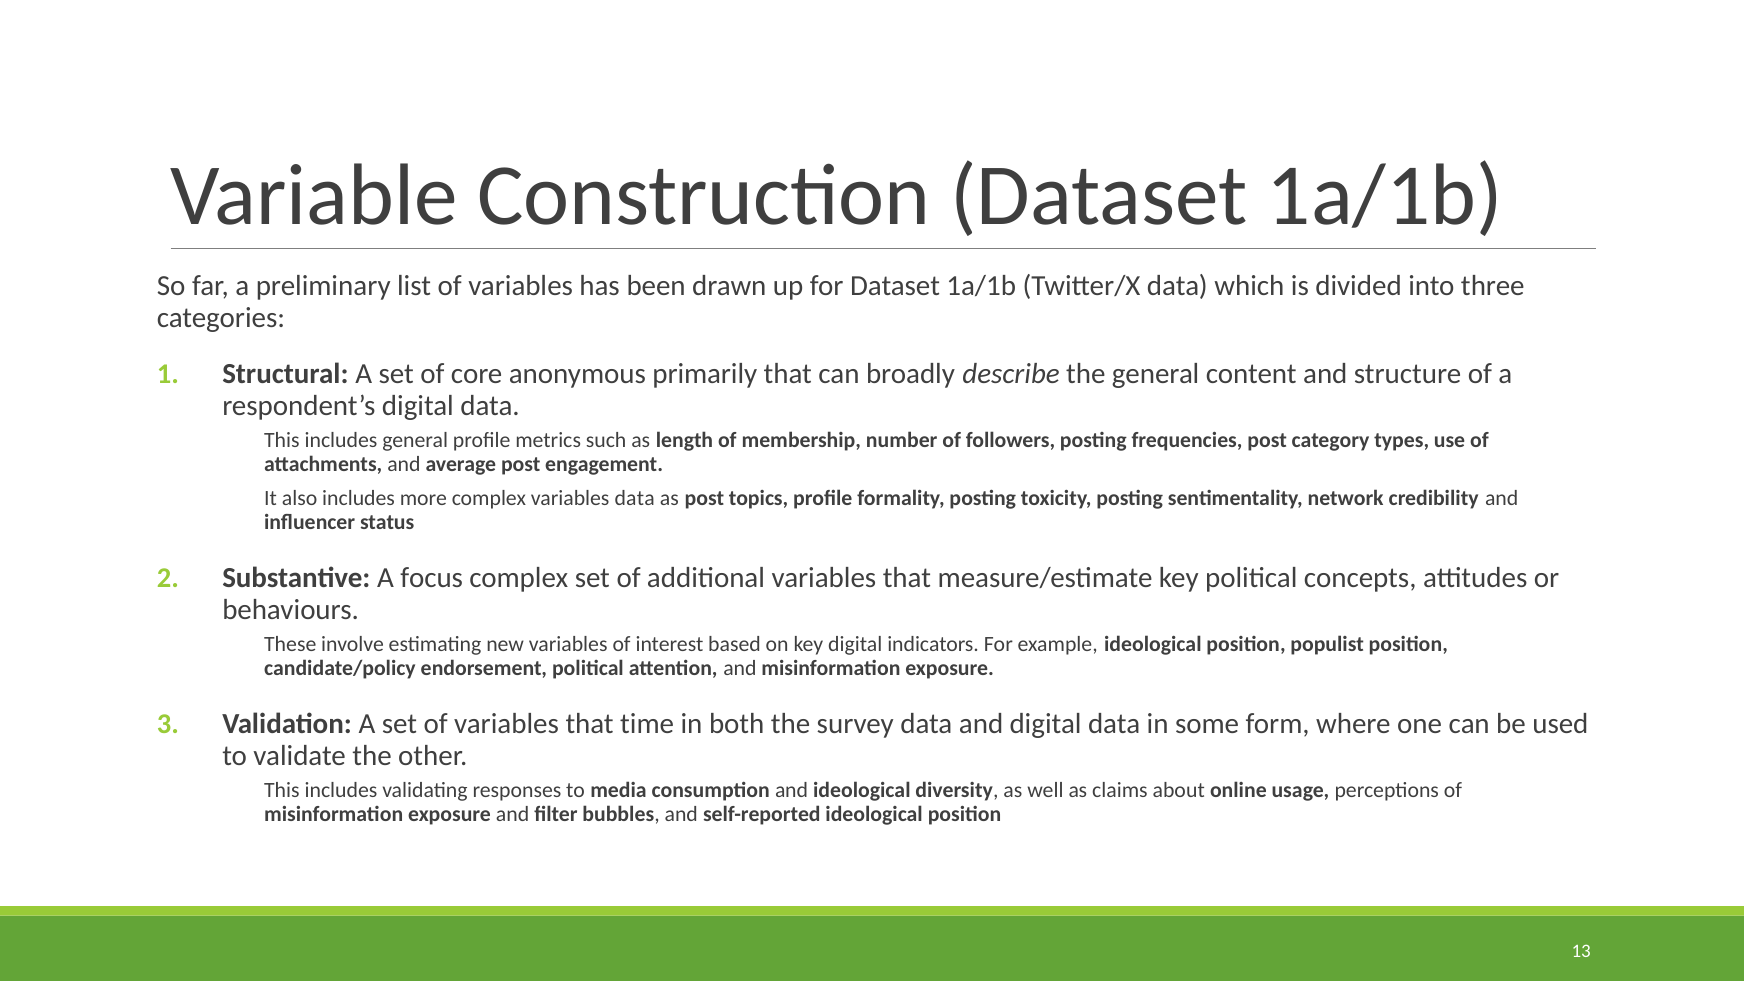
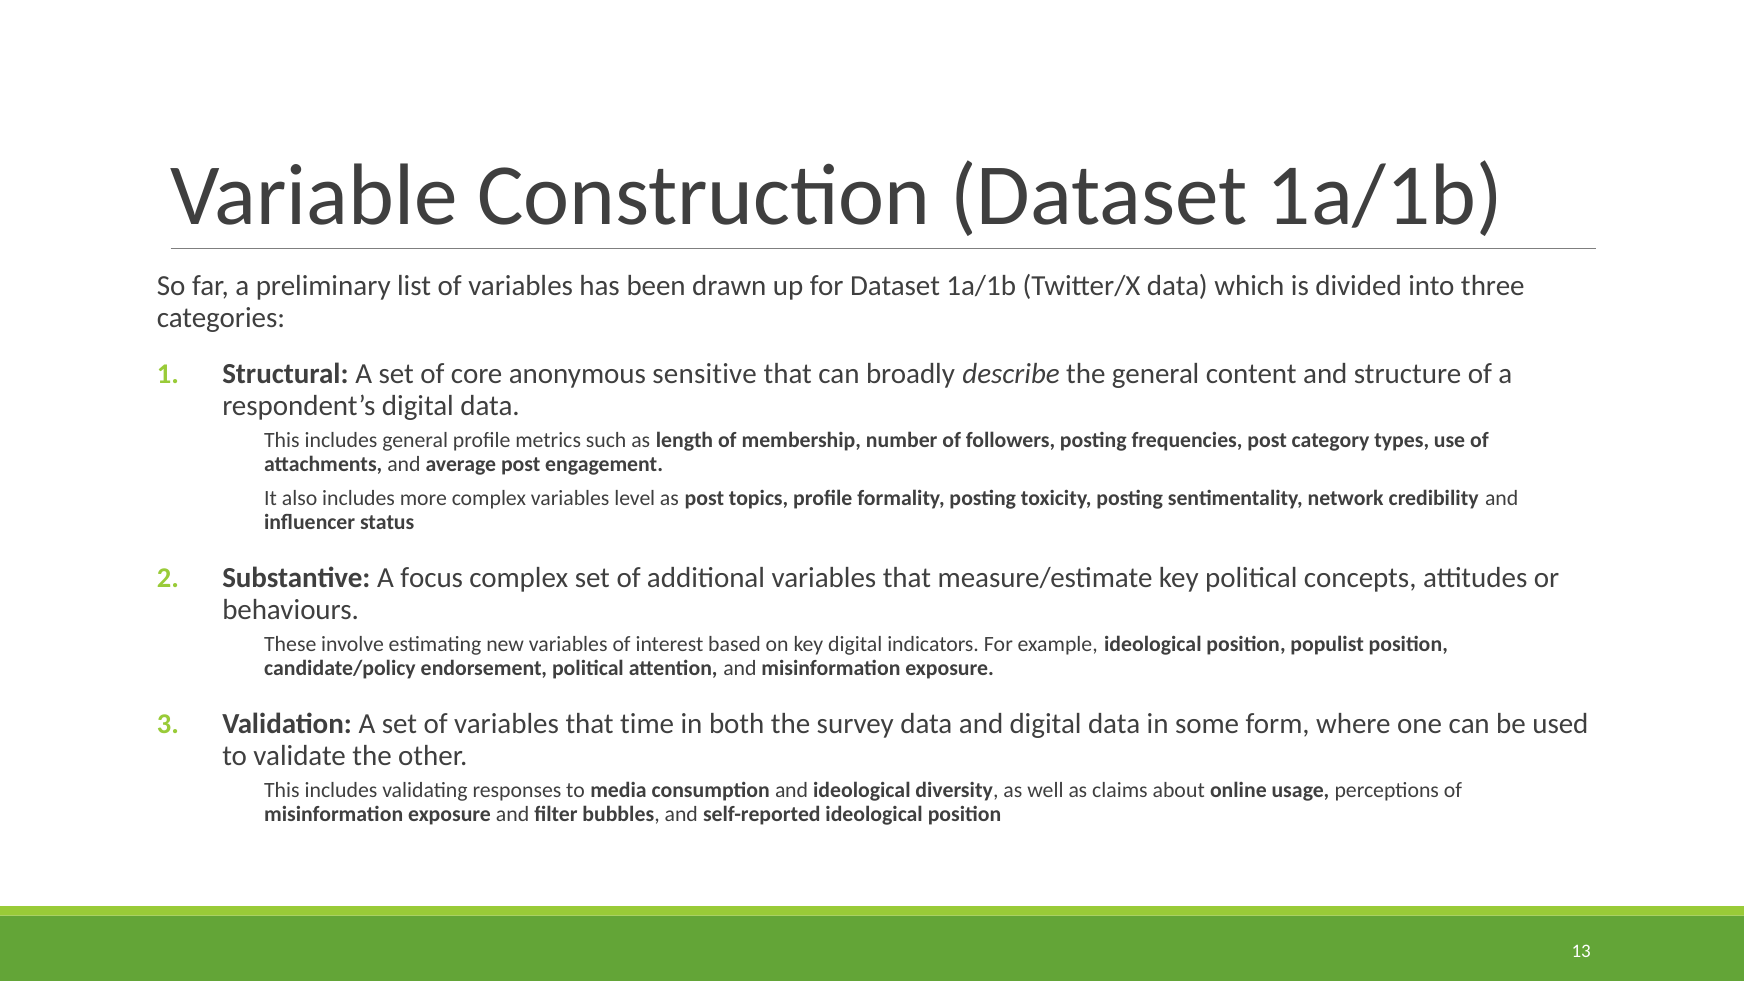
primarily: primarily -> sensitive
variables data: data -> level
